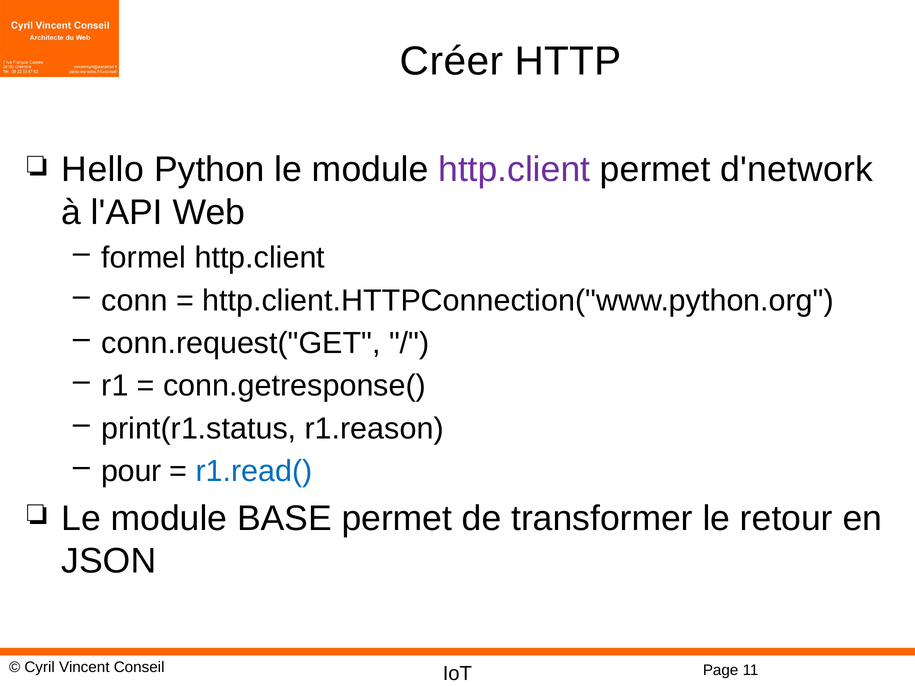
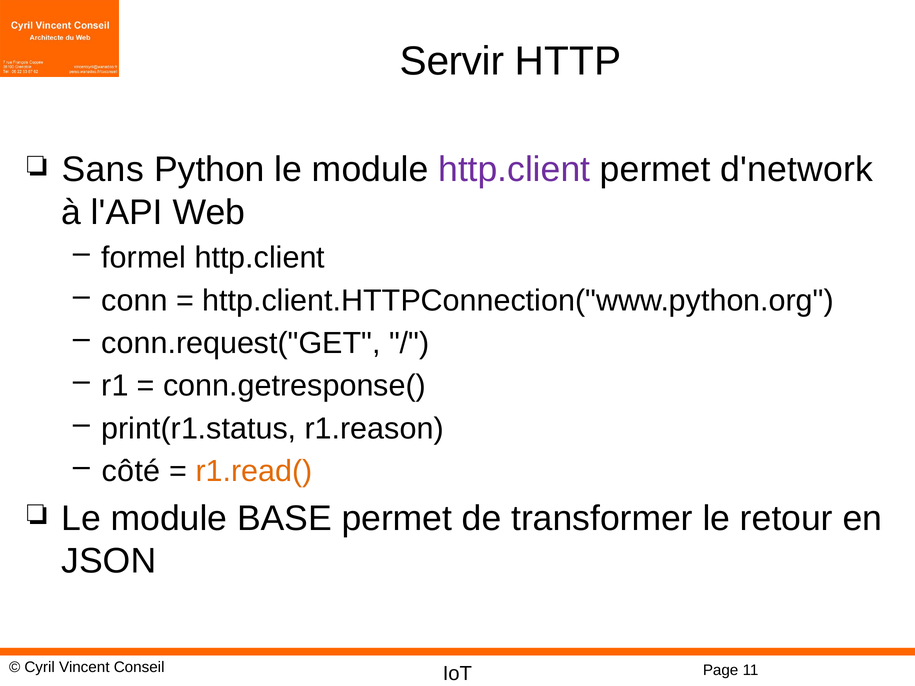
Créer: Créer -> Servir
Hello: Hello -> Sans
pour: pour -> côté
r1.read( colour: blue -> orange
